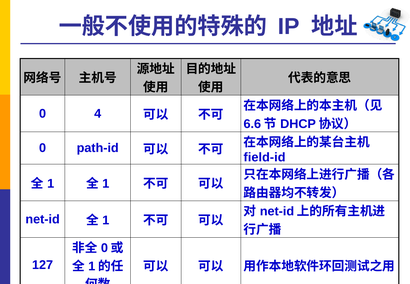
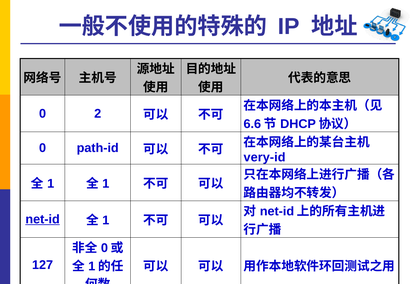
4: 4 -> 2
field-id: field-id -> very-id
net-id underline: none -> present
